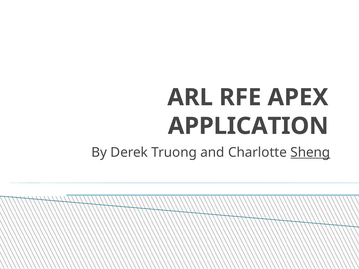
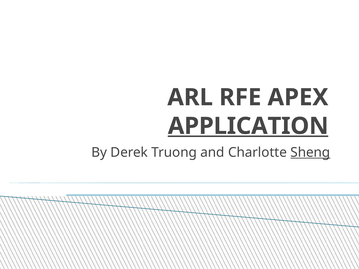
APPLICATION underline: none -> present
